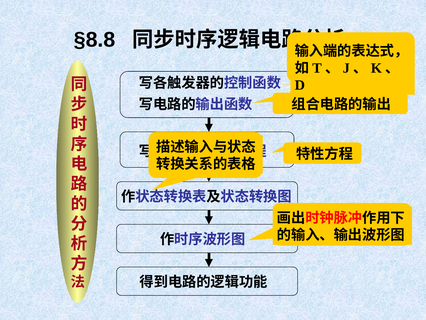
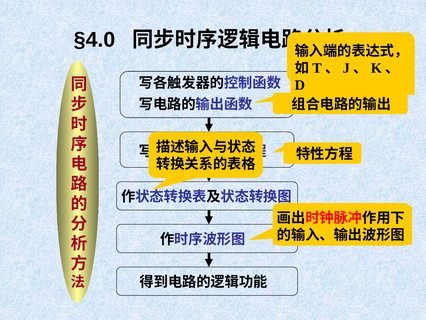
§8.8: §8.8 -> §4.0
